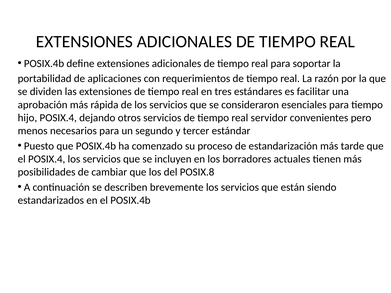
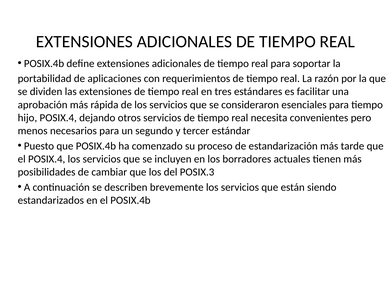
servidor: servidor -> necesita
POSIX.8: POSIX.8 -> POSIX.3
